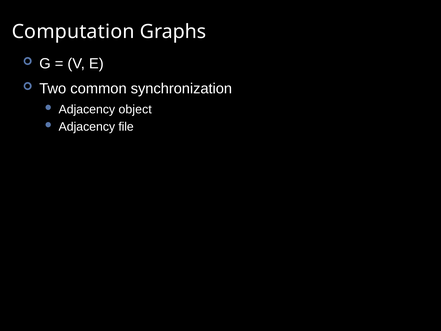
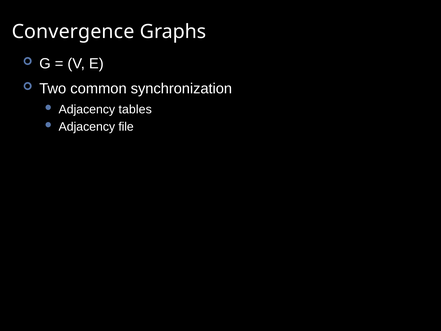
Computation: Computation -> Convergence
object: object -> tables
